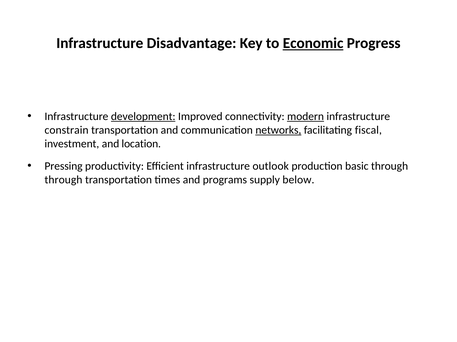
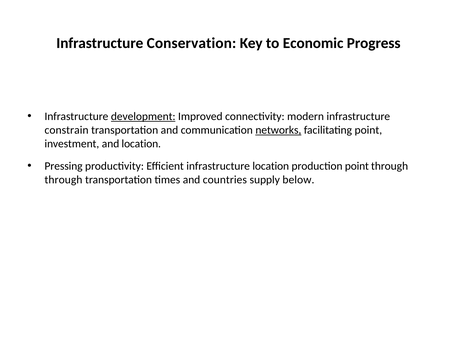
Disadvantage: Disadvantage -> Conservation
Economic underline: present -> none
modern underline: present -> none
facilitating fiscal: fiscal -> point
infrastructure outlook: outlook -> location
production basic: basic -> point
programs: programs -> countries
